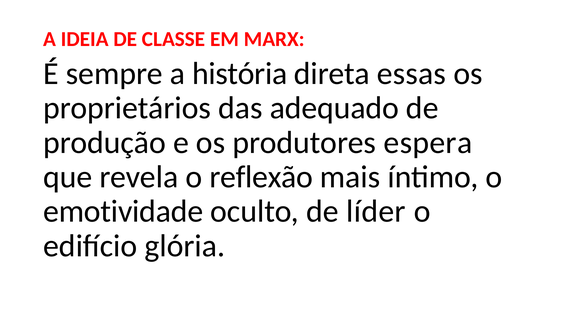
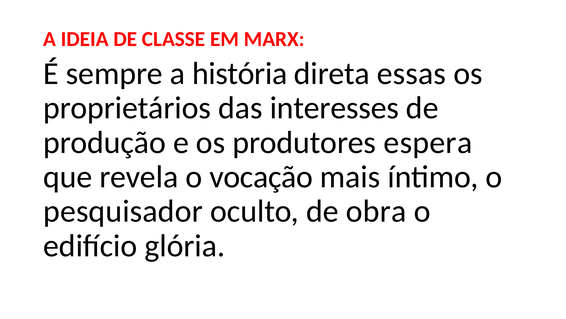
adequado: adequado -> interesses
reflexão: reflexão -> vocação
emotividade: emotividade -> pesquisador
líder: líder -> obra
